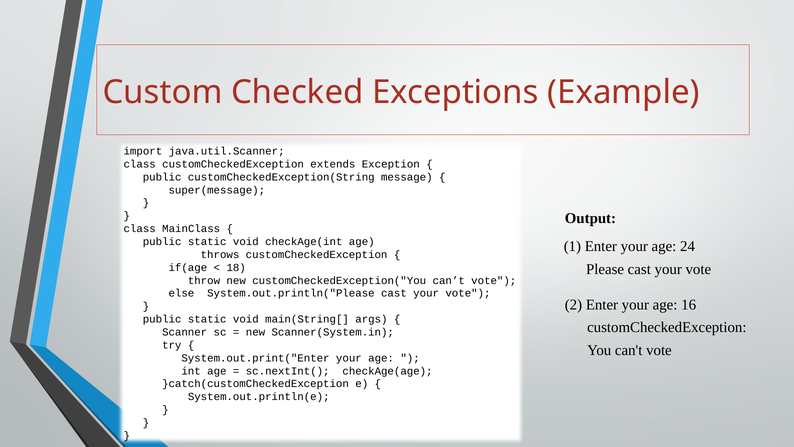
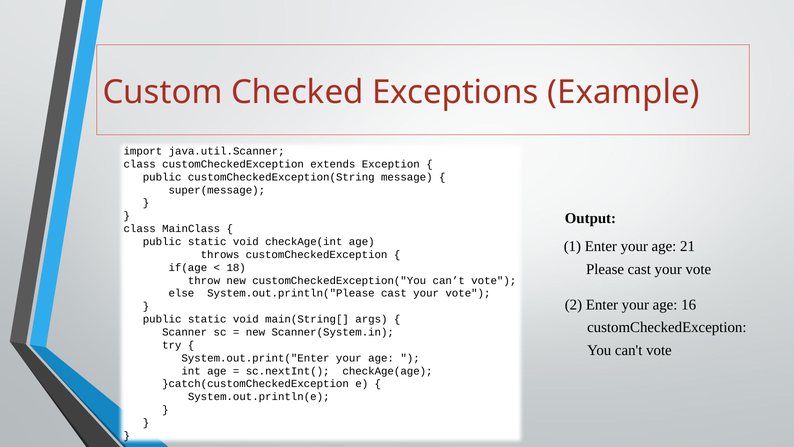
24: 24 -> 21
